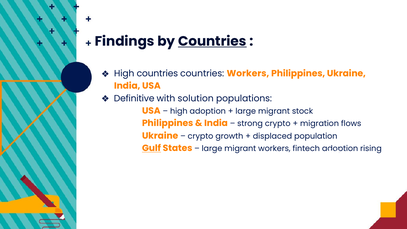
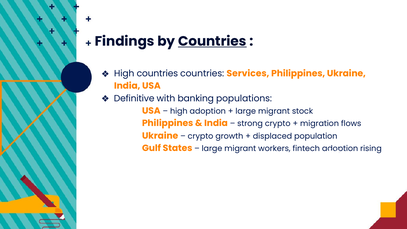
countries Workers: Workers -> Services
solution: solution -> banking
Gulf underline: present -> none
